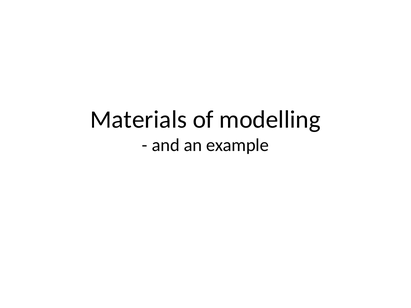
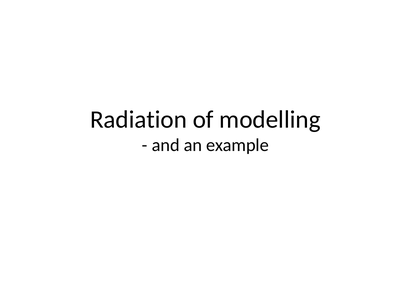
Materials: Materials -> Radiation
